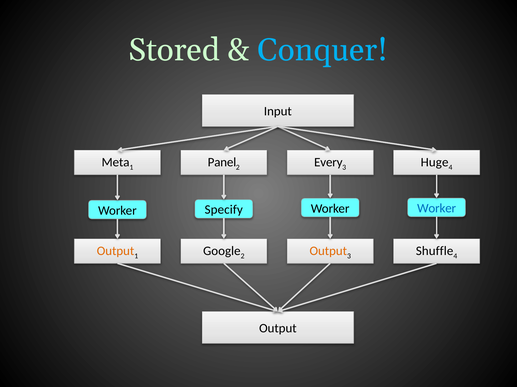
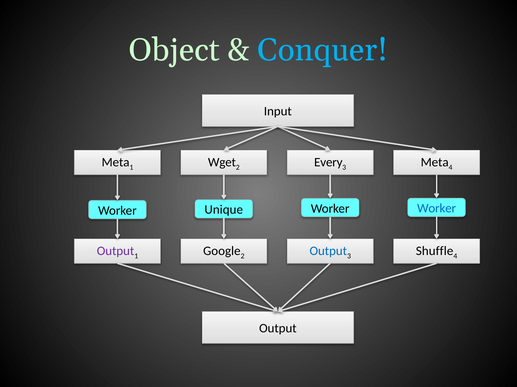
Stored: Stored -> Object
Panel: Panel -> Wget
Huge at (435, 163): Huge -> Meta
Specify: Specify -> Unique
Output at (116, 251) colour: orange -> purple
Output at (328, 251) colour: orange -> blue
